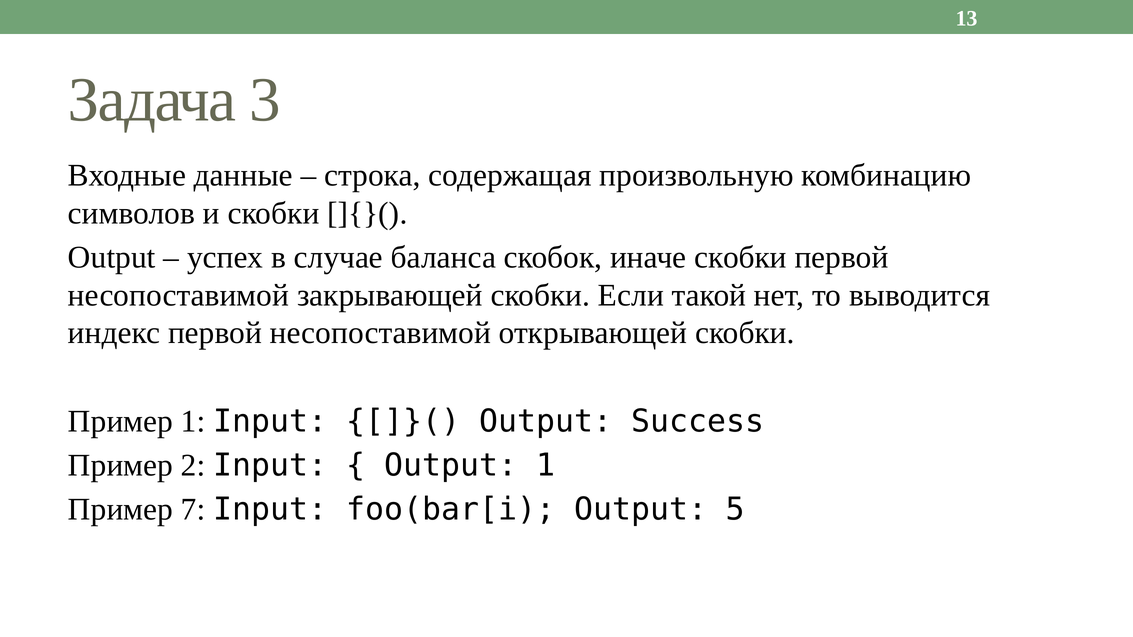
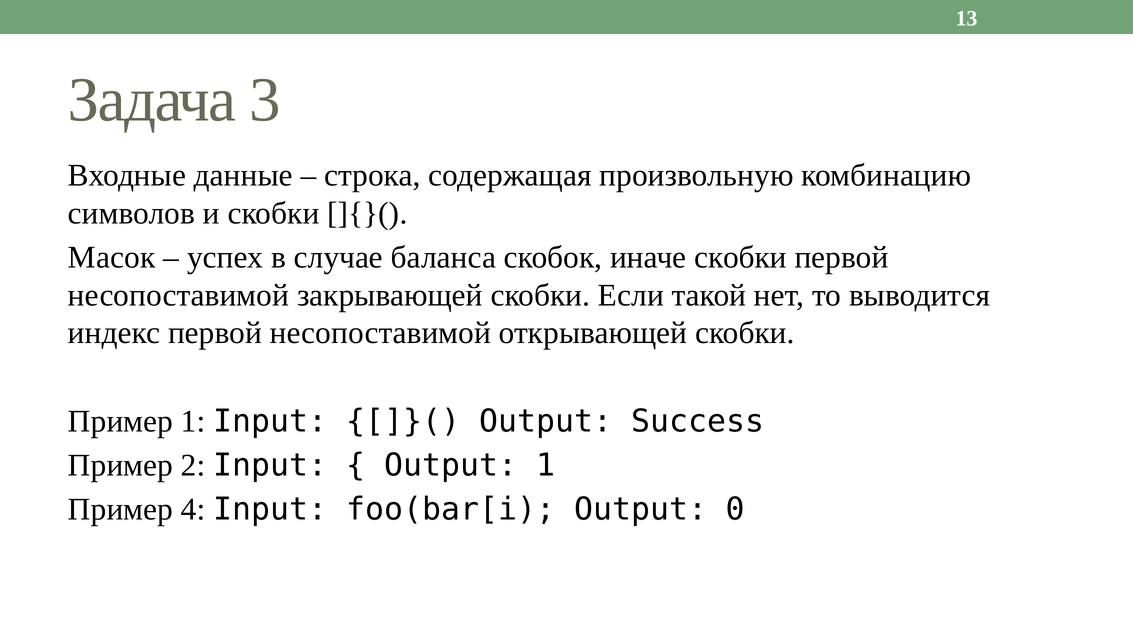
Output at (112, 257): Output -> Масок
7: 7 -> 4
5: 5 -> 0
